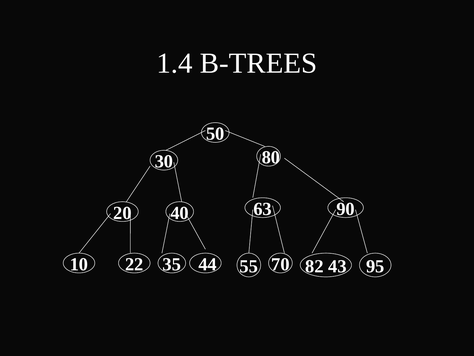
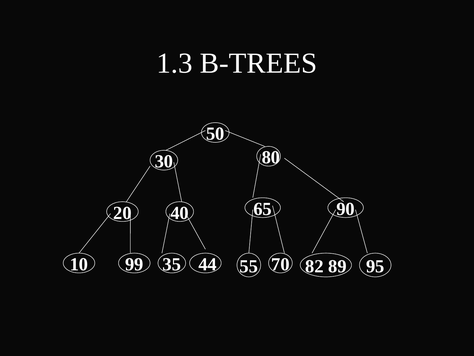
1.4: 1.4 -> 1.3
63: 63 -> 65
22: 22 -> 99
43: 43 -> 89
